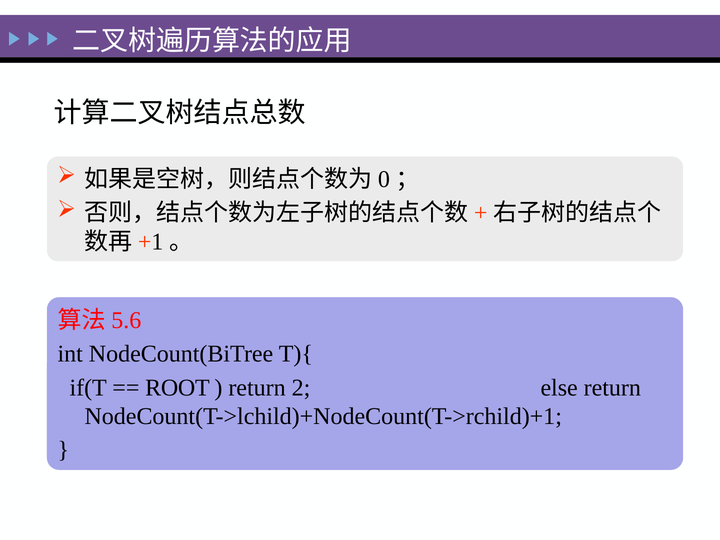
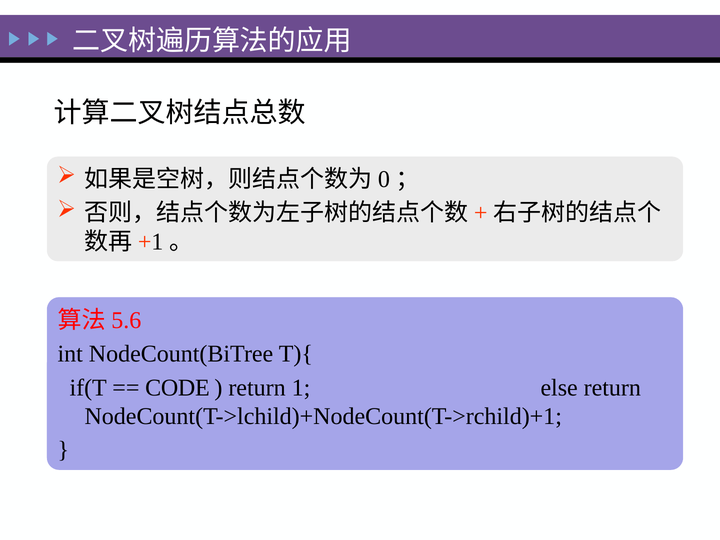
ROOT: ROOT -> CODE
2: 2 -> 1
